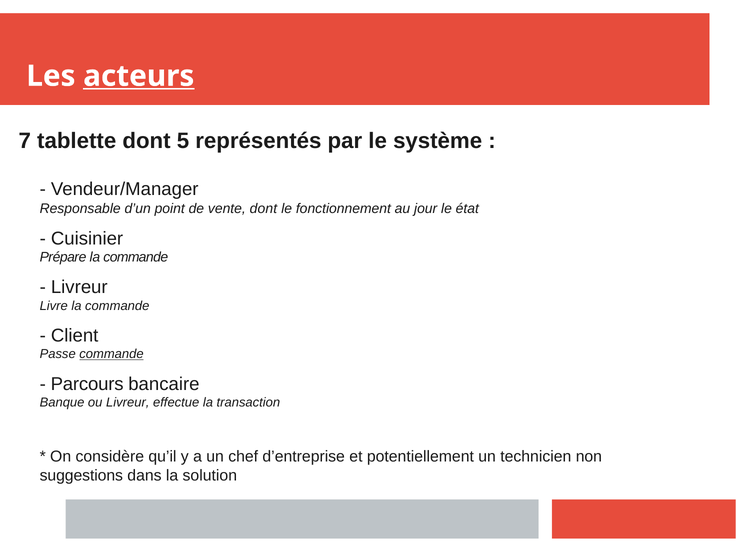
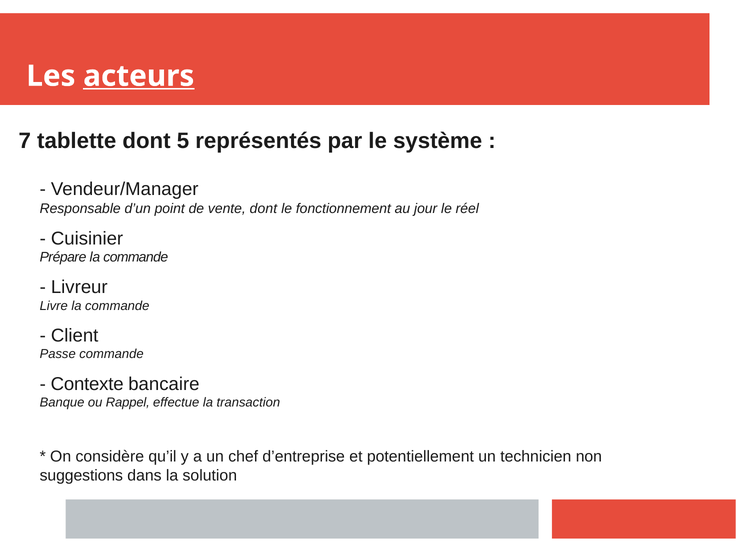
état: état -> réel
commande at (111, 354) underline: present -> none
Parcours: Parcours -> Contexte
ou Livreur: Livreur -> Rappel
